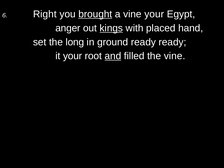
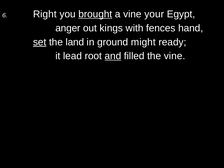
kings underline: present -> none
placed: placed -> fences
set underline: none -> present
long: long -> land
ground ready: ready -> might
it your: your -> lead
